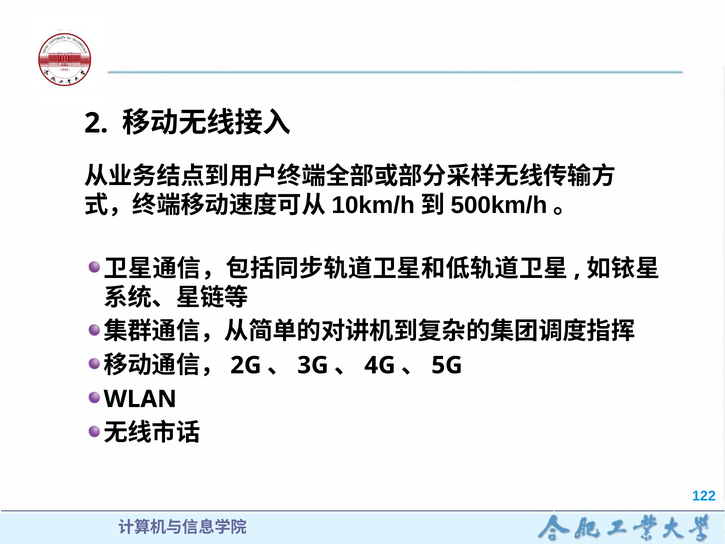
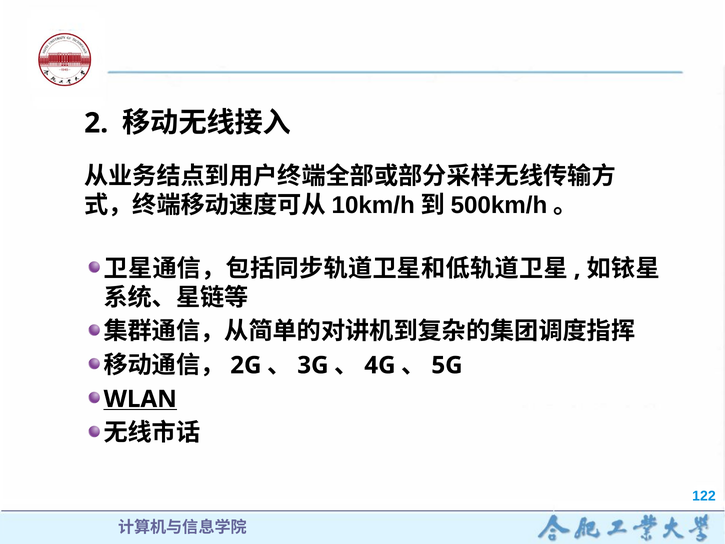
WLAN underline: none -> present
